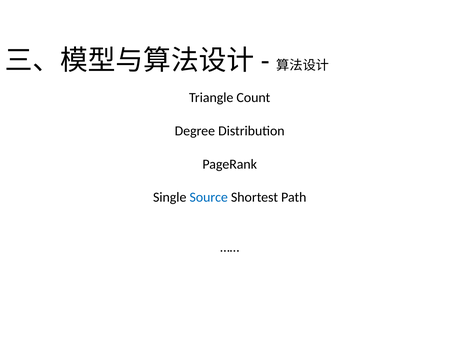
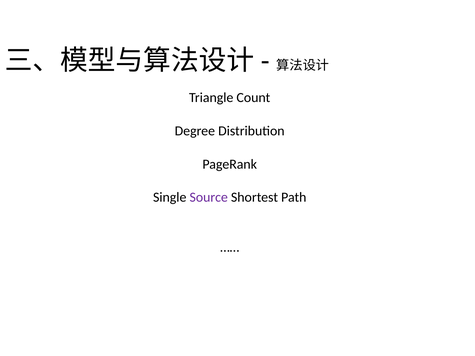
Source colour: blue -> purple
